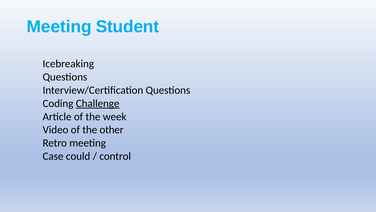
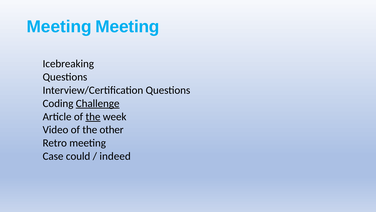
Meeting Student: Student -> Meeting
the at (93, 116) underline: none -> present
control: control -> indeed
